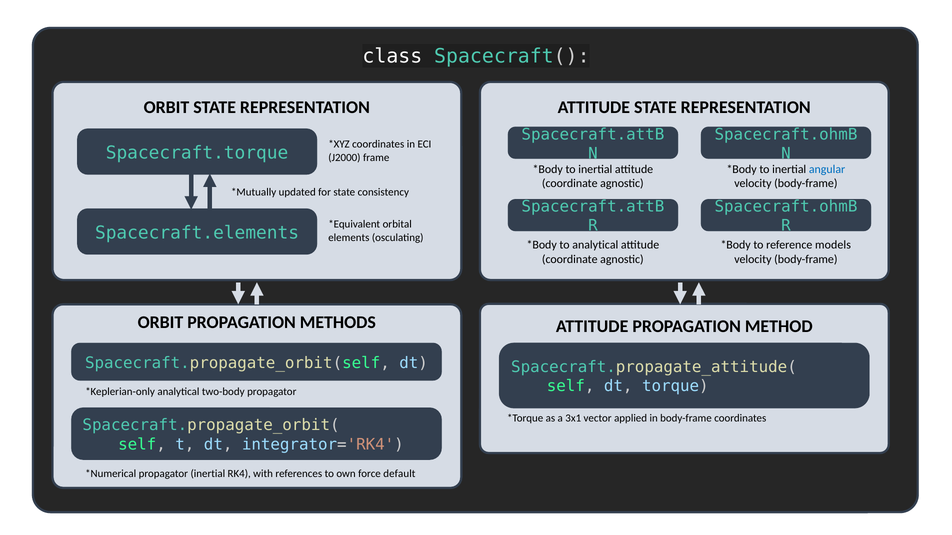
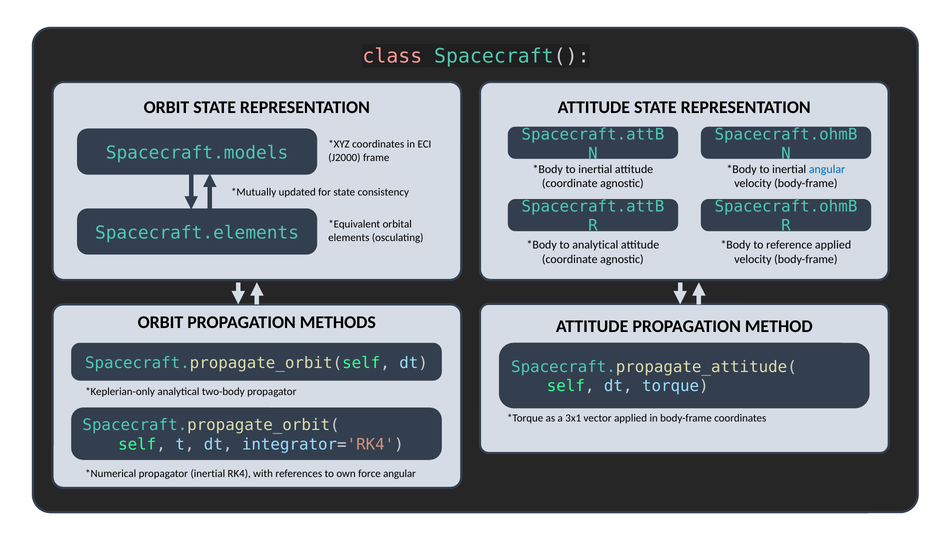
class colour: white -> pink
Spacecraft.torque: Spacecraft.torque -> Spacecraft.models
reference models: models -> applied
force default: default -> angular
